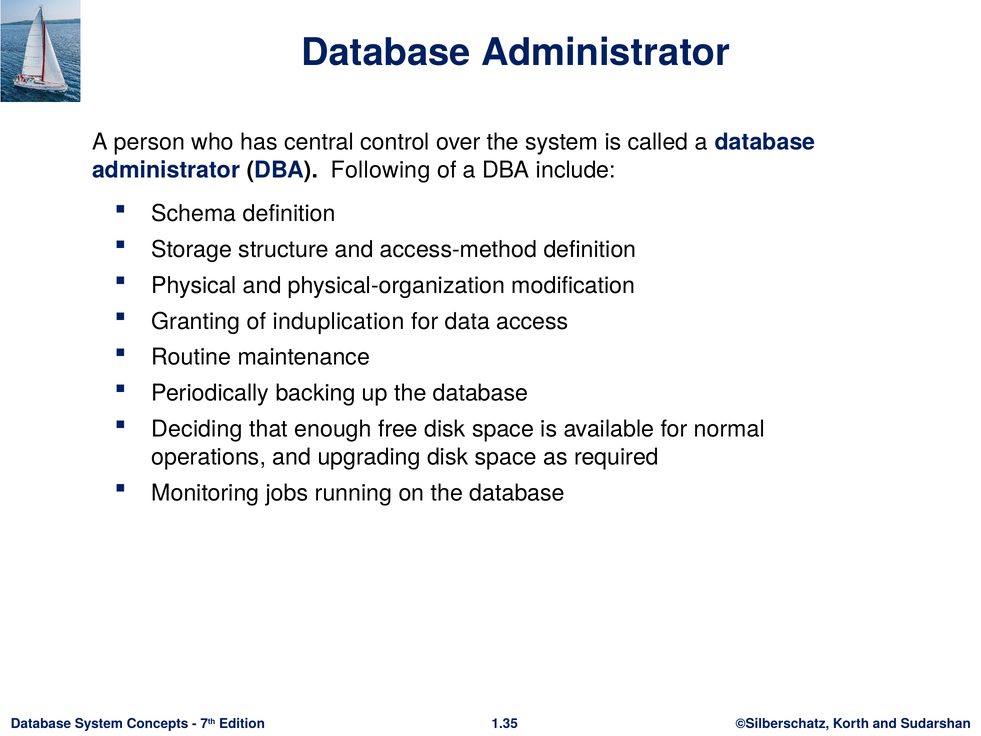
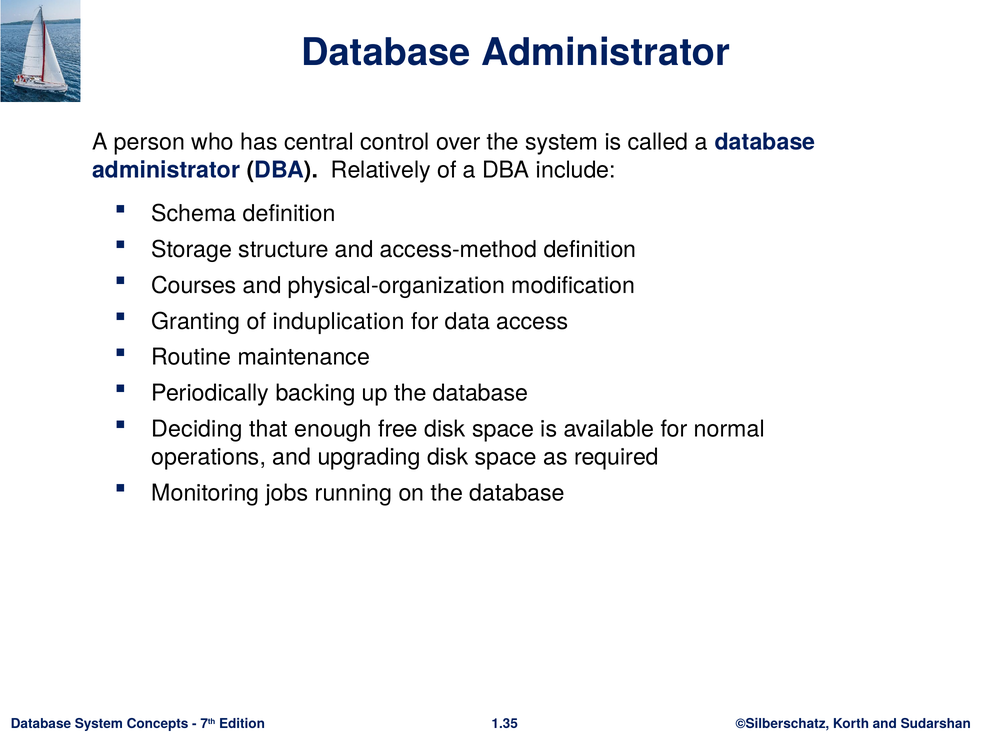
Following: Following -> Relatively
Physical: Physical -> Courses
